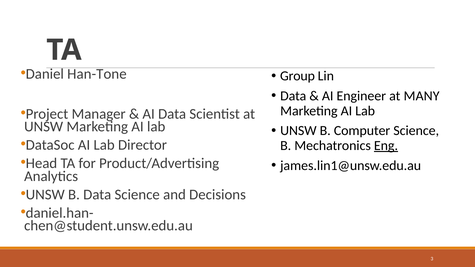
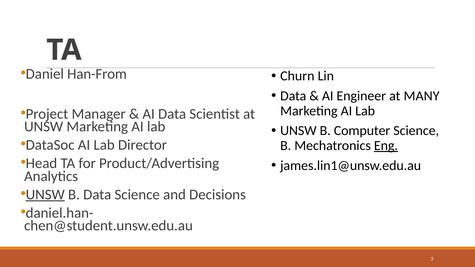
Han-Tone: Han-Tone -> Han-From
Group: Group -> Churn
UNSW at (45, 195) underline: none -> present
